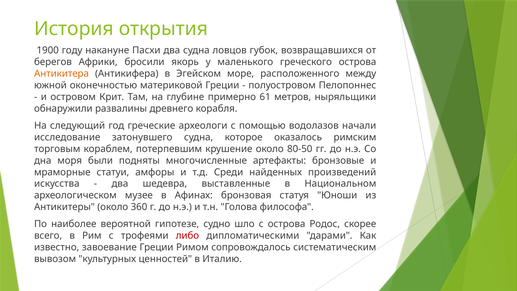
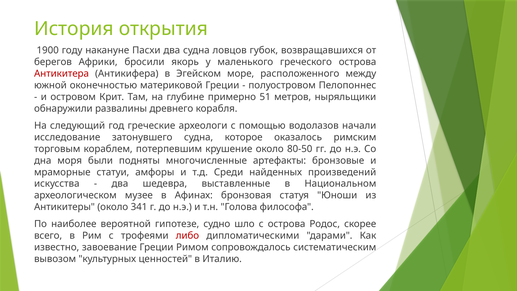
Антикитера colour: orange -> red
61: 61 -> 51
360: 360 -> 341
